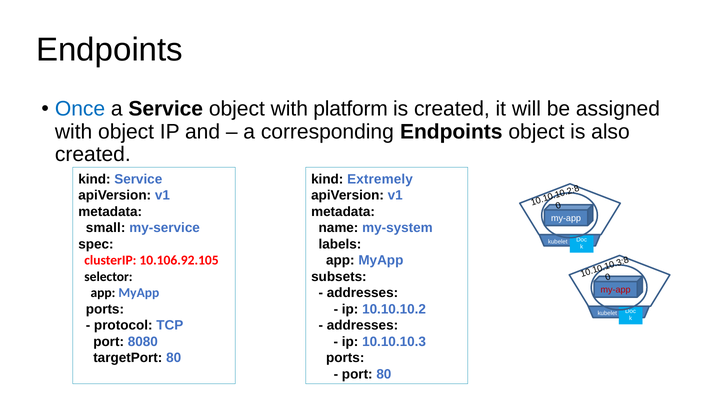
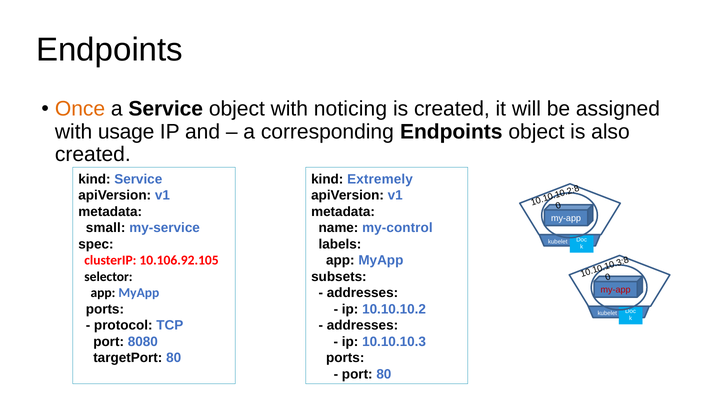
Once colour: blue -> orange
platform: platform -> noticing
with object: object -> usage
my-system: my-system -> my-control
